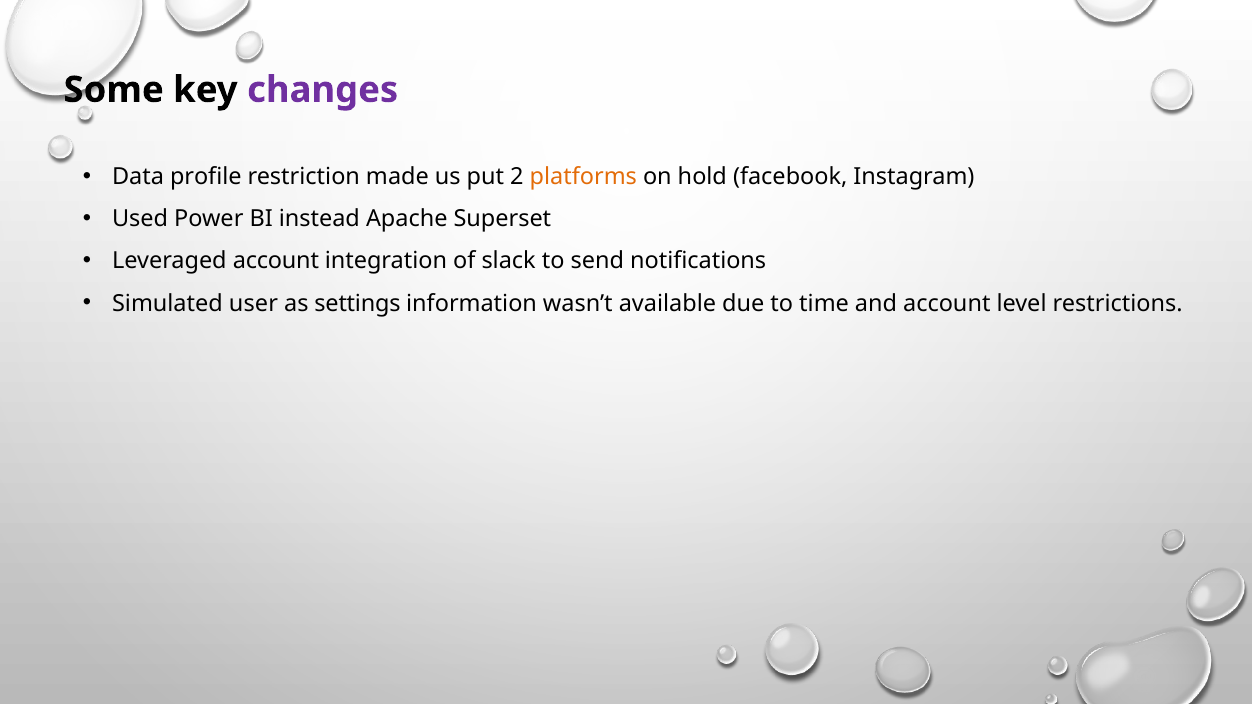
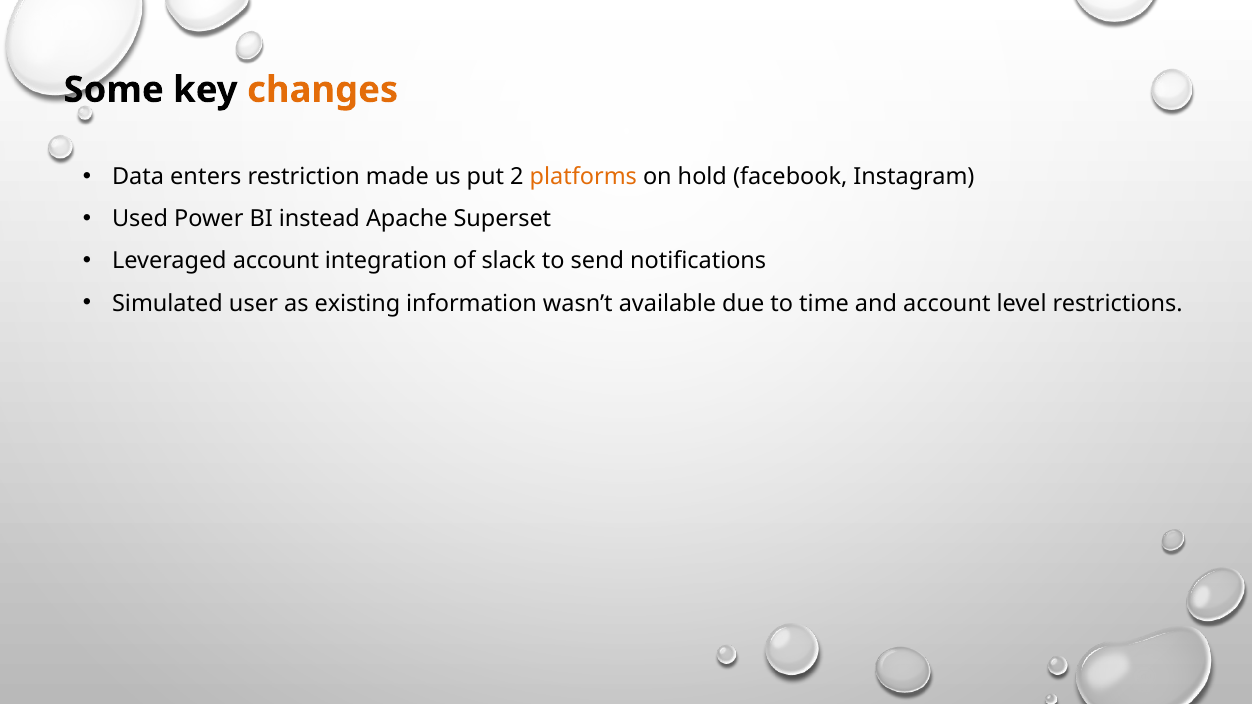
changes colour: purple -> orange
profile: profile -> enters
settings: settings -> existing
